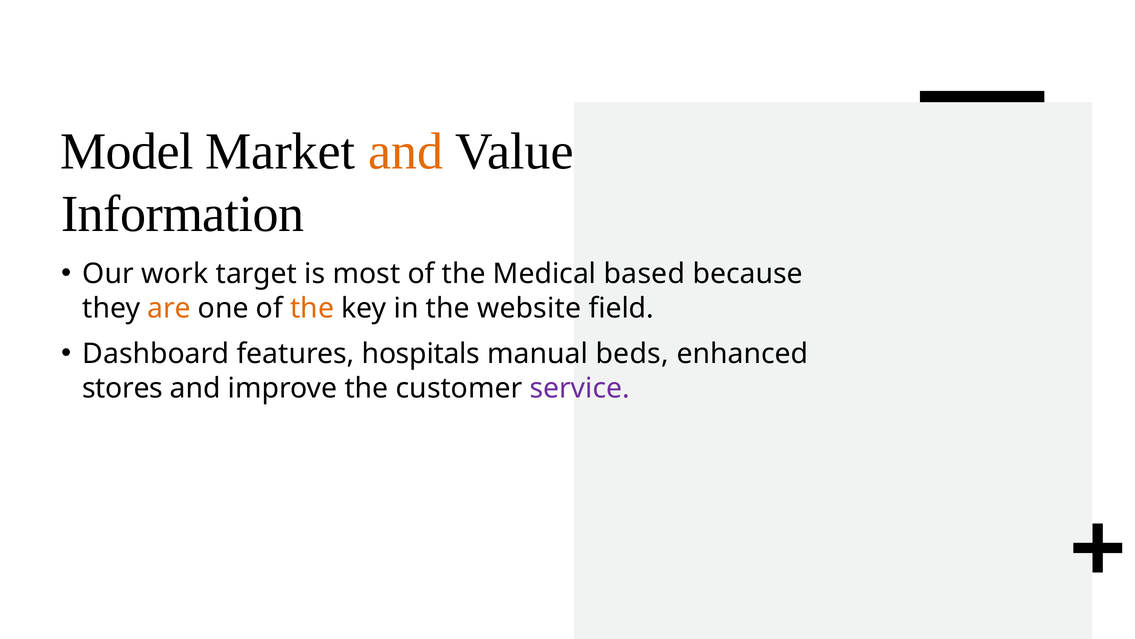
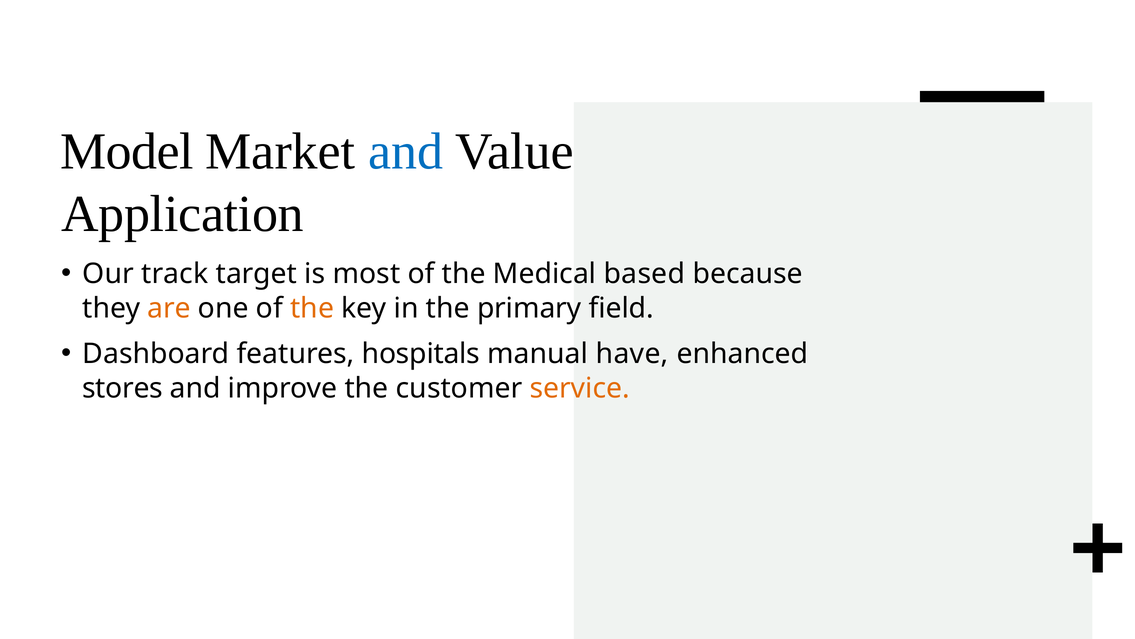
and at (406, 151) colour: orange -> blue
Information: Information -> Application
work: work -> track
website: website -> primary
beds: beds -> have
service colour: purple -> orange
